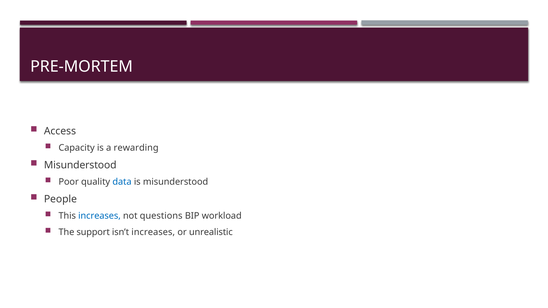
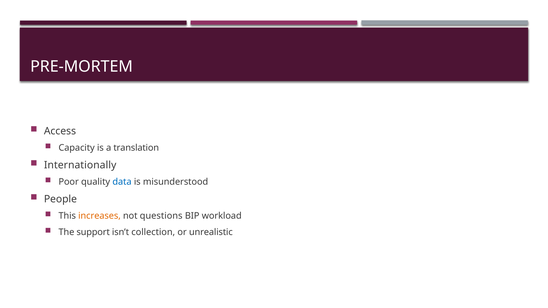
rewarding: rewarding -> translation
Misunderstood at (80, 165): Misunderstood -> Internationally
increases at (99, 216) colour: blue -> orange
isn’t increases: increases -> collection
